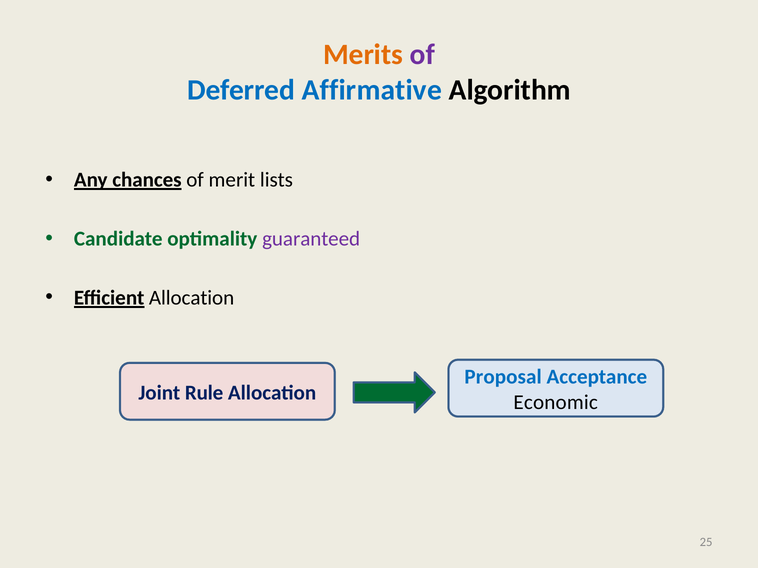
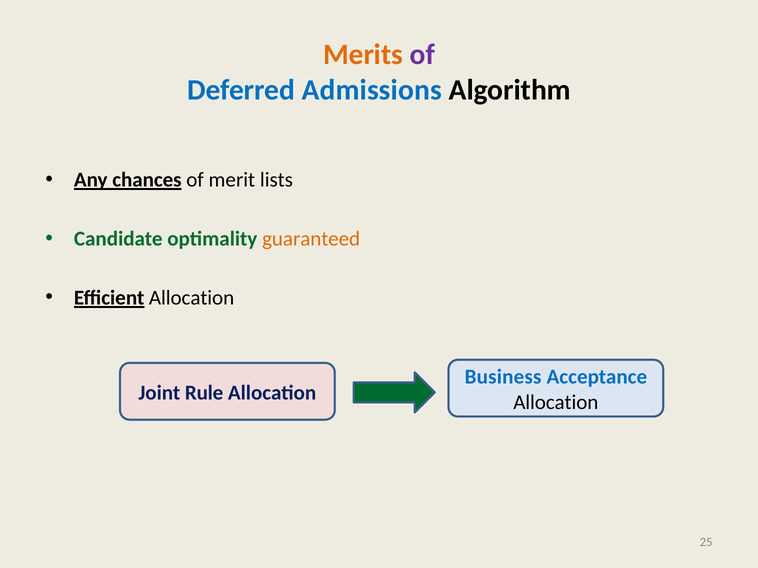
Affirmative: Affirmative -> Admissions
guaranteed colour: purple -> orange
Proposal: Proposal -> Business
Economic at (556, 403): Economic -> Allocation
